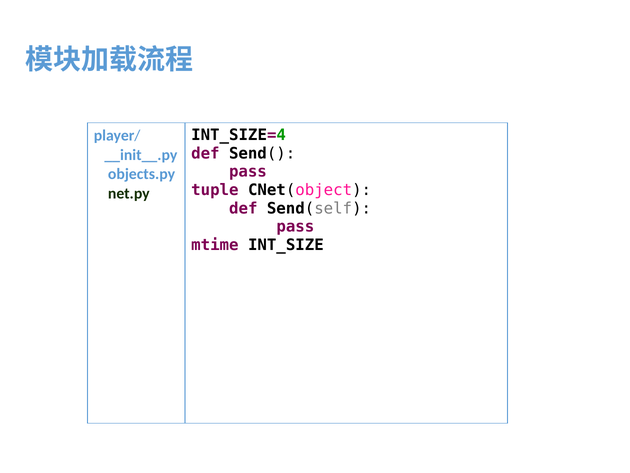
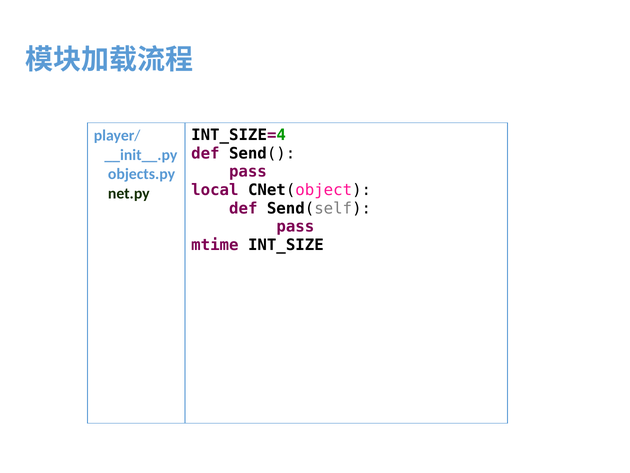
tuple: tuple -> local
